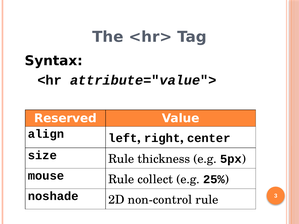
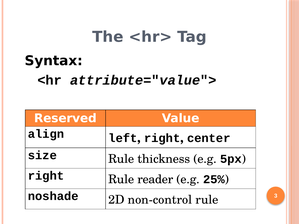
mouse at (46, 176): mouse -> right
collect: collect -> reader
